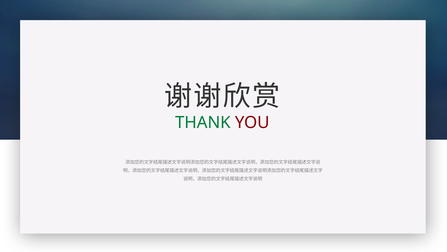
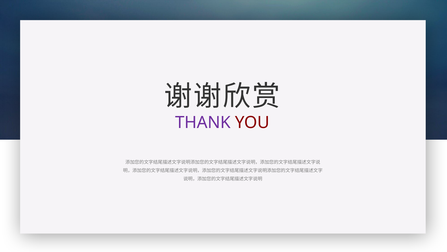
THANK colour: green -> purple
